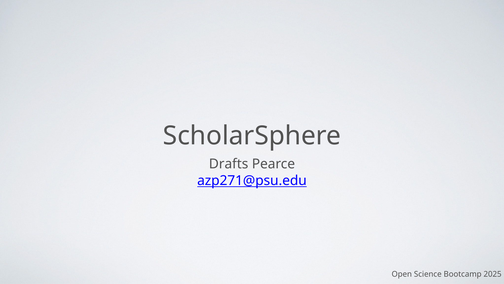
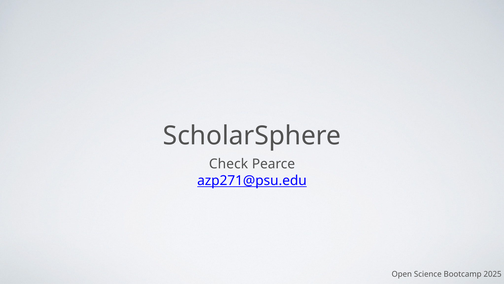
Drafts: Drafts -> Check
